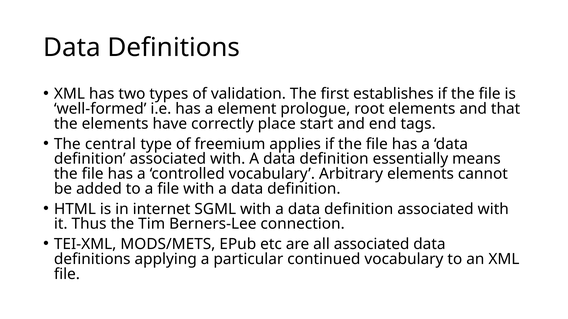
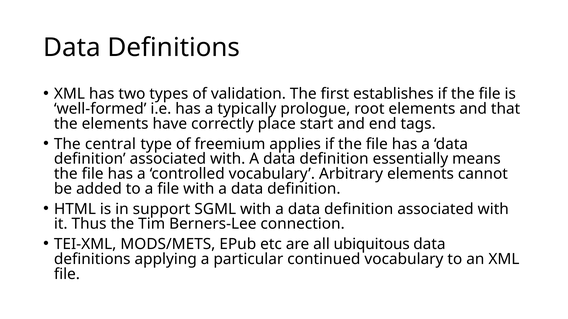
element: element -> typically
internet: internet -> support
all associated: associated -> ubiquitous
